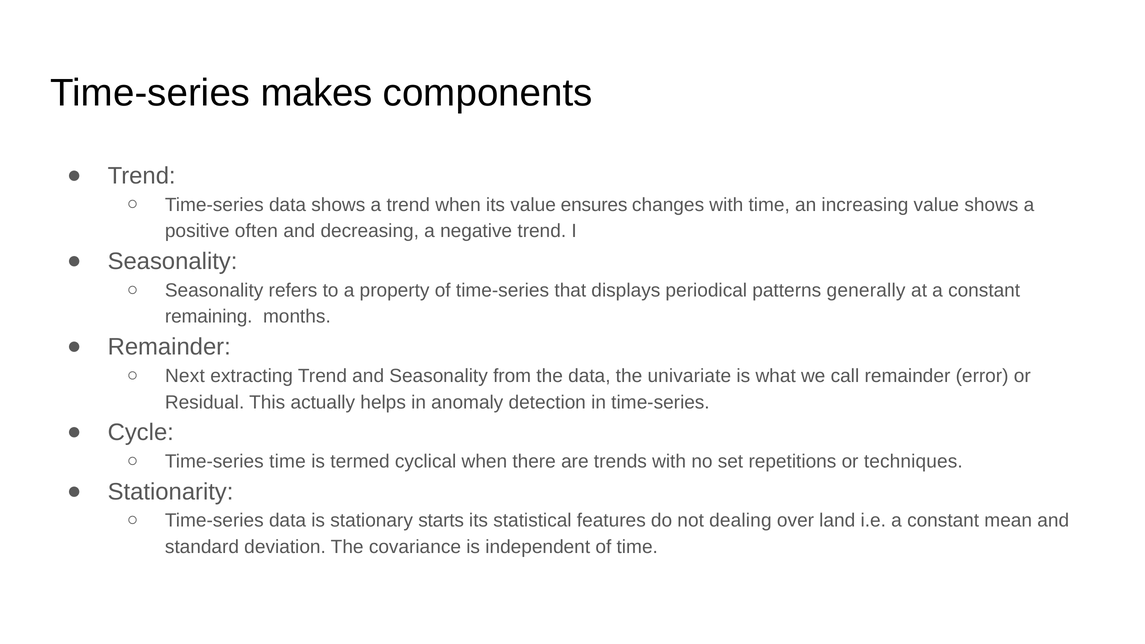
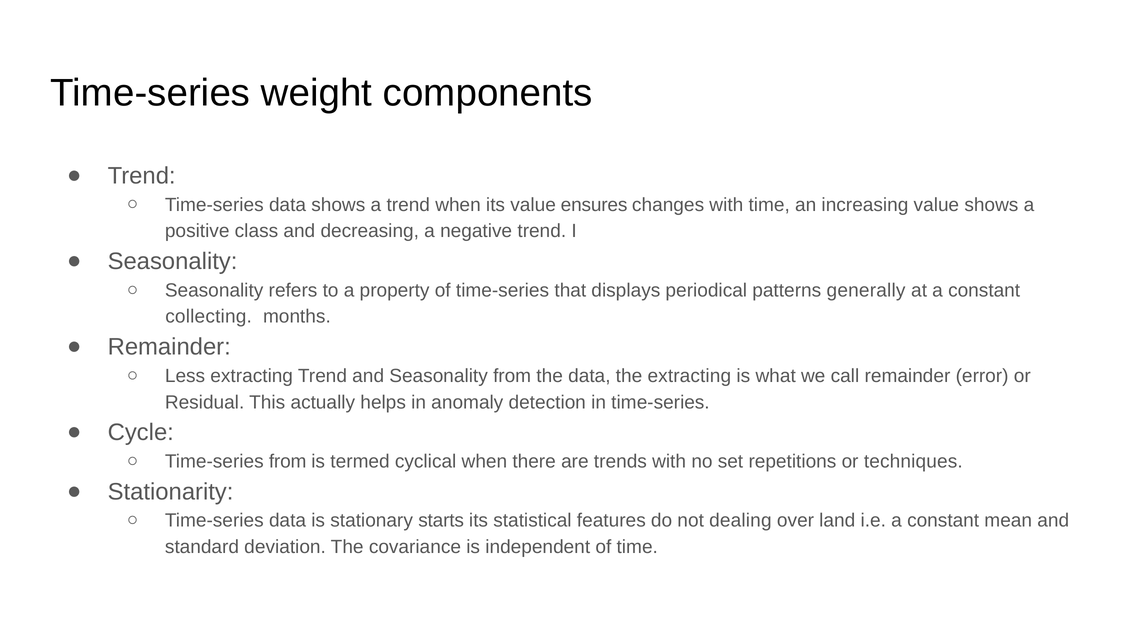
makes: makes -> weight
often: often -> class
remaining: remaining -> collecting
Next: Next -> Less
the univariate: univariate -> extracting
Time-series time: time -> from
